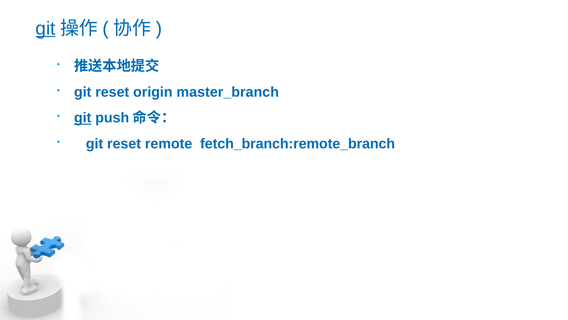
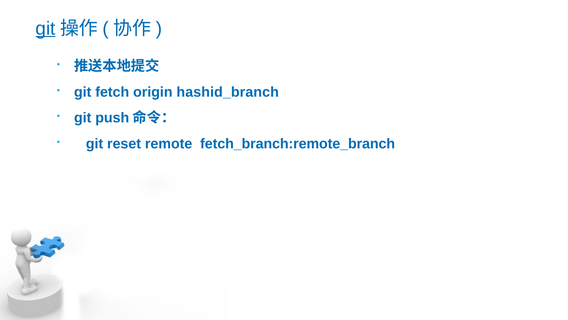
reset at (112, 92): reset -> fetch
master_branch: master_branch -> hashid_branch
git at (83, 118) underline: present -> none
